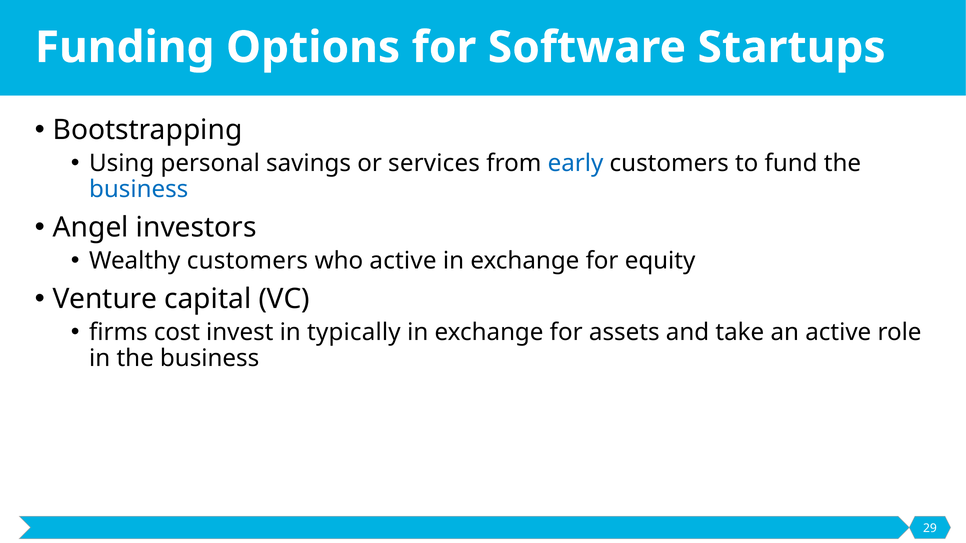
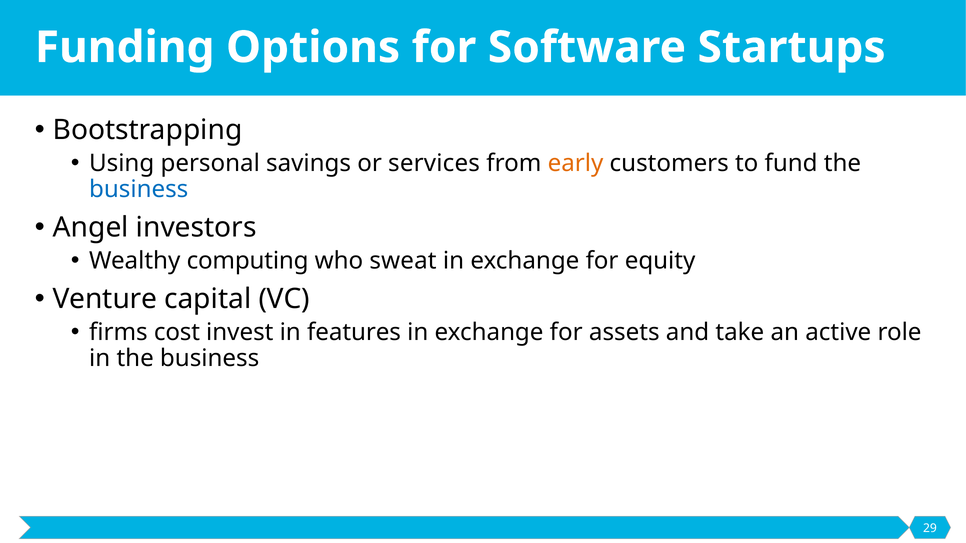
early colour: blue -> orange
Wealthy customers: customers -> computing
who active: active -> sweat
typically: typically -> features
